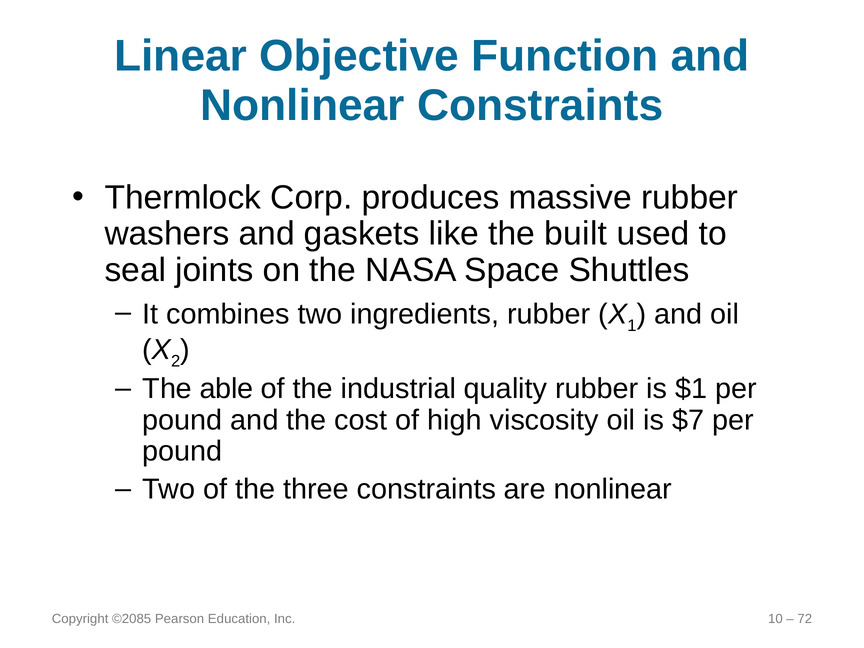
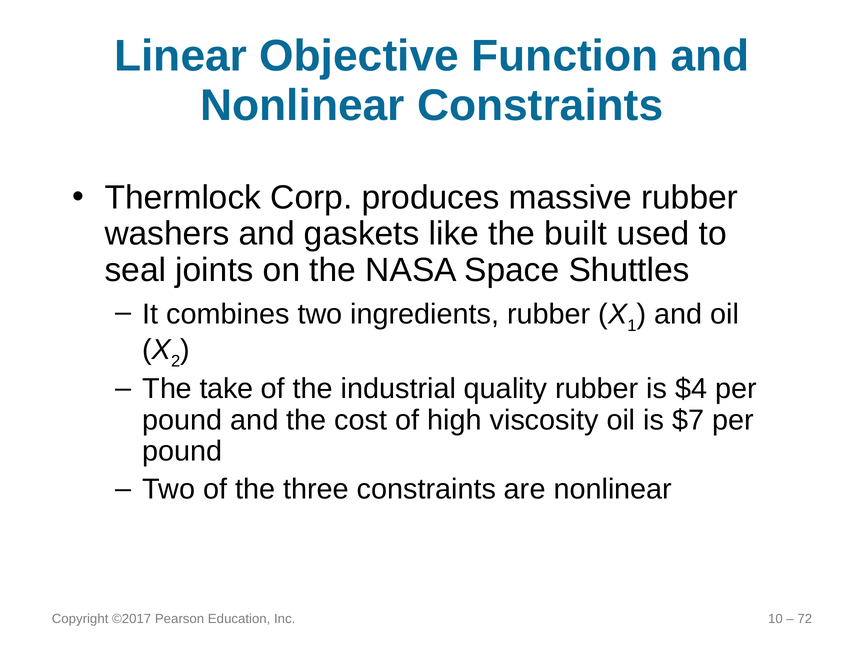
able: able -> take
$1: $1 -> $4
©2085: ©2085 -> ©2017
